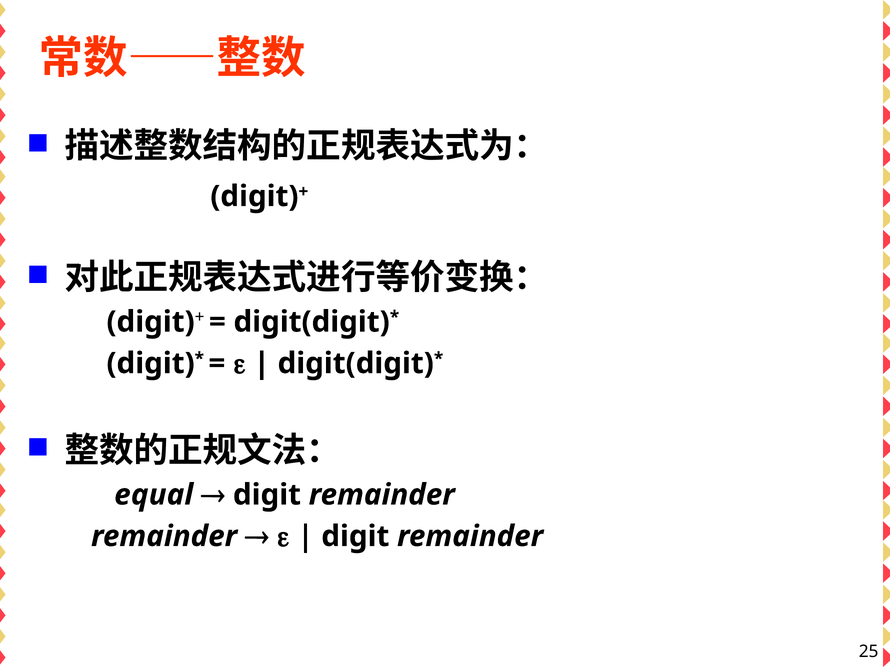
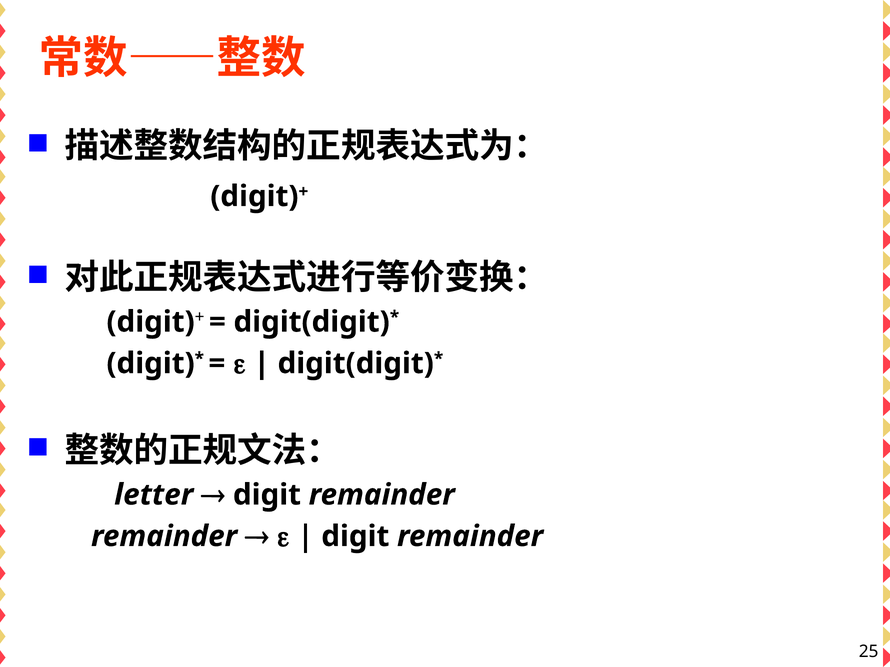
equal: equal -> letter
